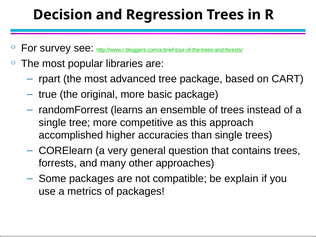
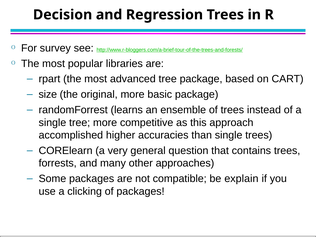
true: true -> size
metrics: metrics -> clicking
